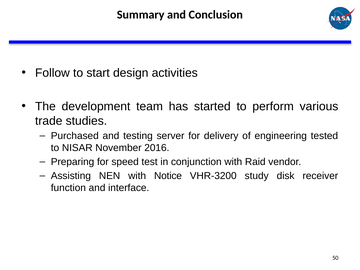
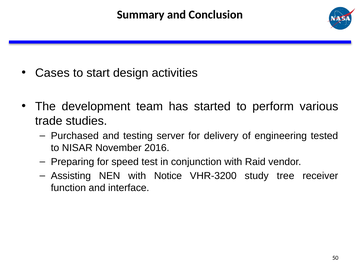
Follow: Follow -> Cases
disk: disk -> tree
